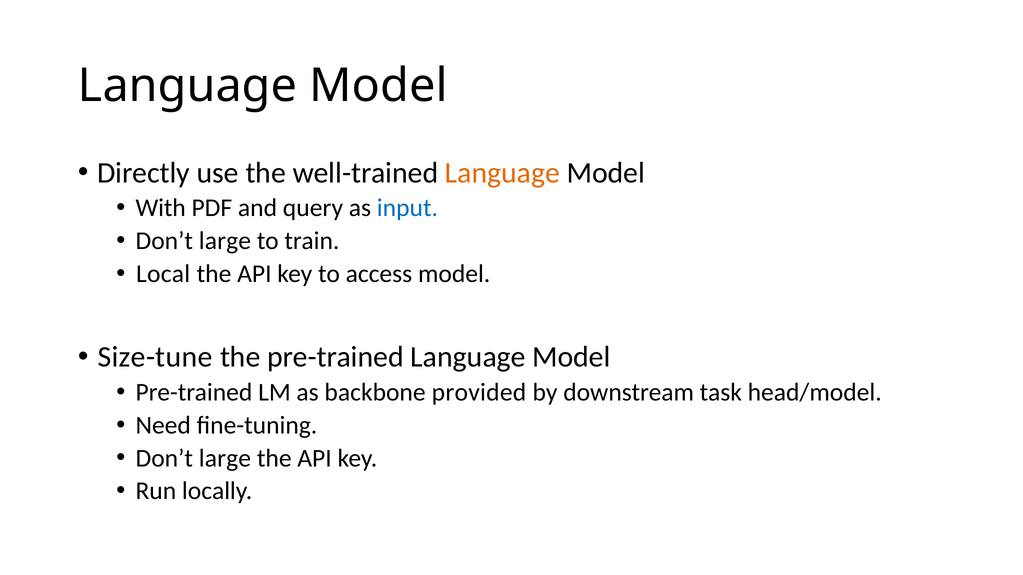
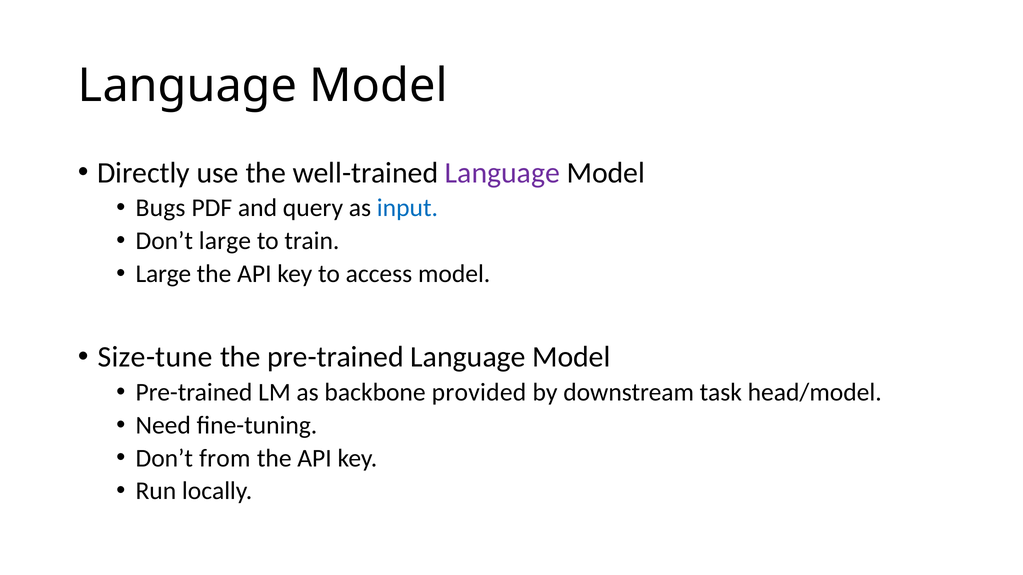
Language at (502, 173) colour: orange -> purple
With: With -> Bugs
Local at (163, 274): Local -> Large
large at (225, 458): large -> from
